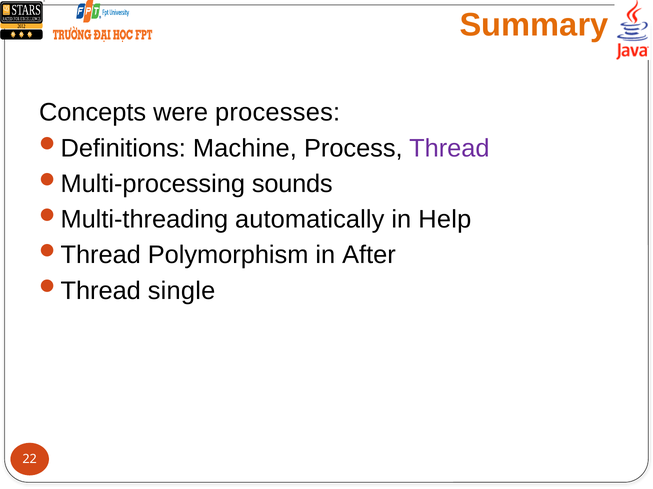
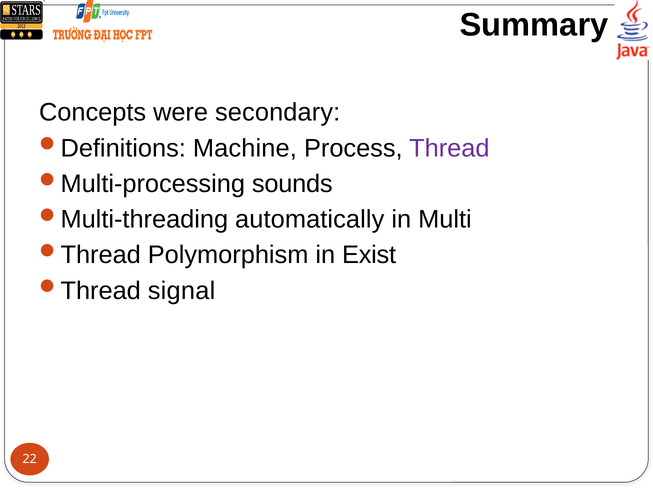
Summary colour: orange -> black
processes: processes -> secondary
Help: Help -> Multi
After: After -> Exist
single: single -> signal
